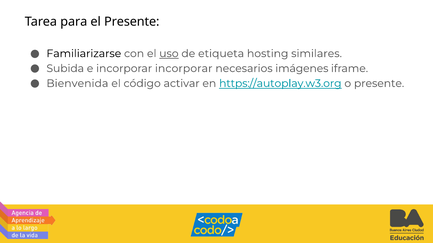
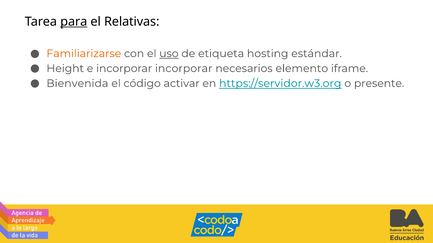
para underline: none -> present
el Presente: Presente -> Relativas
Familiarizarse colour: black -> orange
similares: similares -> estándar
Subida: Subida -> Height
imágenes: imágenes -> elemento
https://autoplay.w3.org: https://autoplay.w3.org -> https://servidor.w3.org
